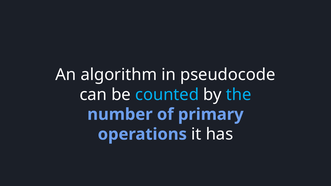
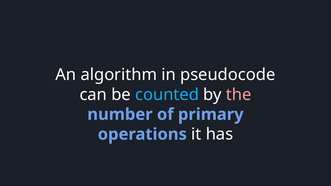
the colour: light blue -> pink
